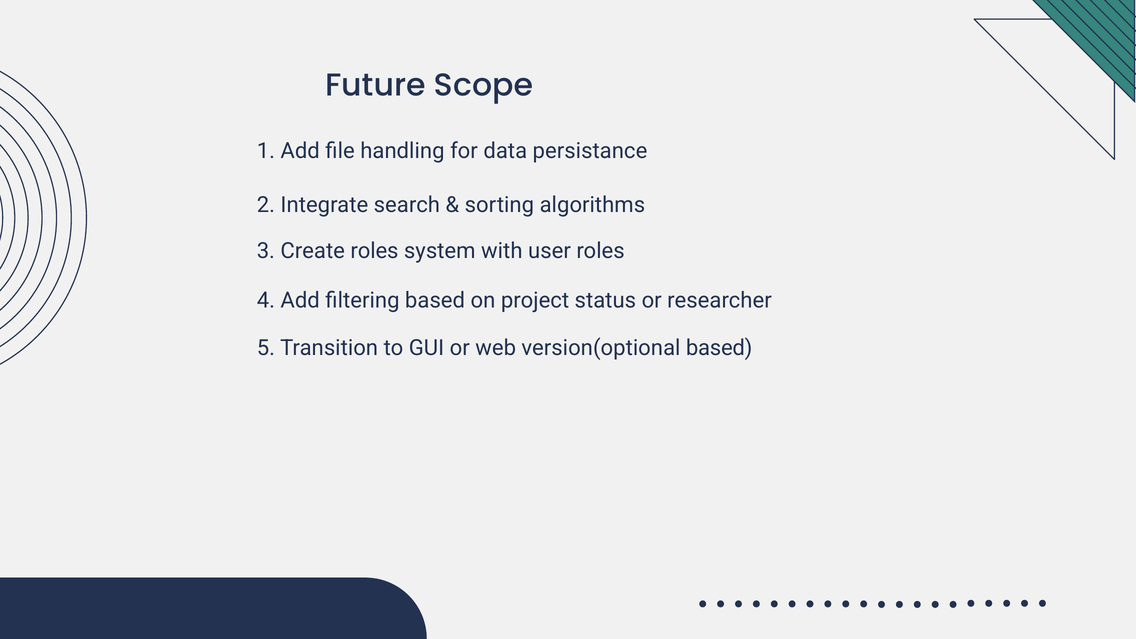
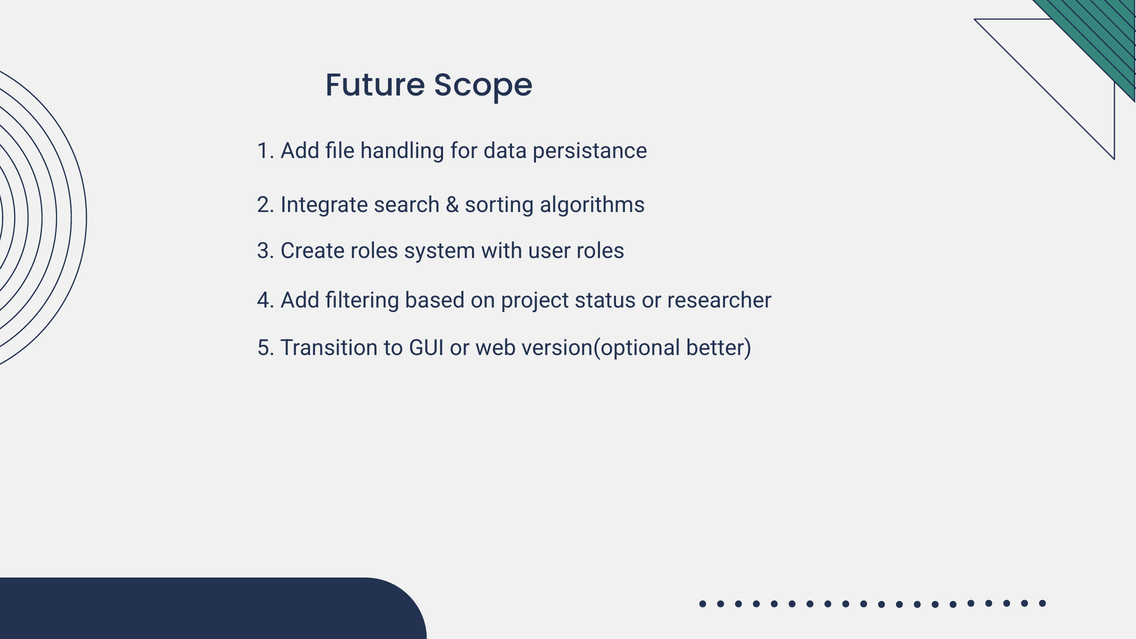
version(optional based: based -> better
